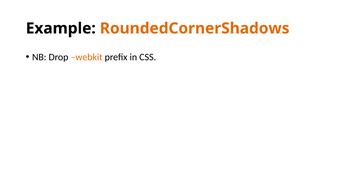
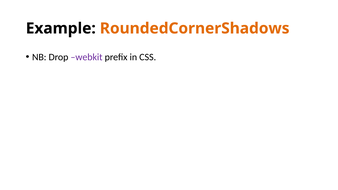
webkit colour: orange -> purple
